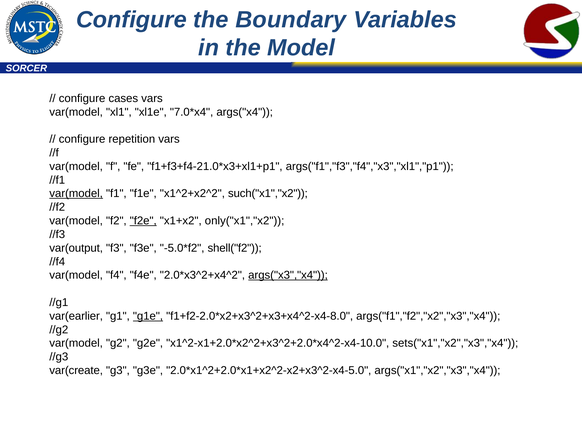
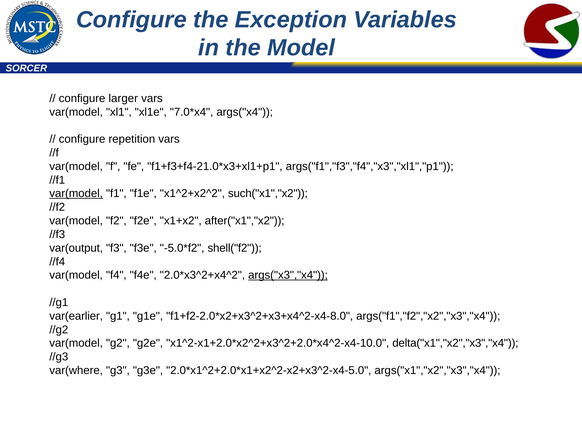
Boundary: Boundary -> Exception
cases: cases -> larger
f2e underline: present -> none
only("x1","x2: only("x1","x2 -> after("x1","x2
g1e underline: present -> none
sets("x1","x2","x3","x4: sets("x1","x2","x3","x4 -> delta("x1","x2","x3","x4
var(create: var(create -> var(where
